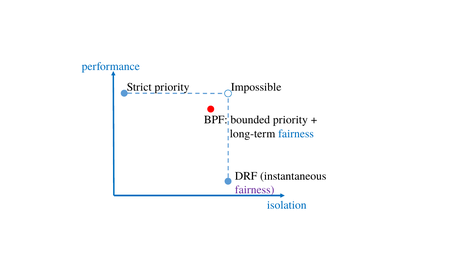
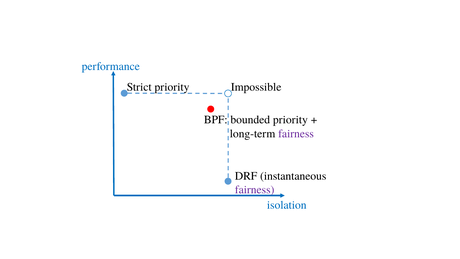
fairness at (296, 133) colour: blue -> purple
